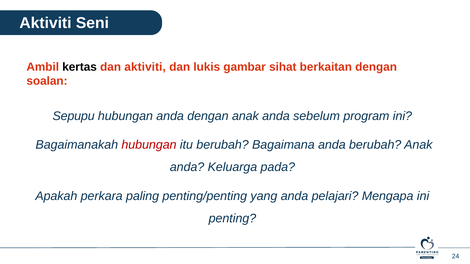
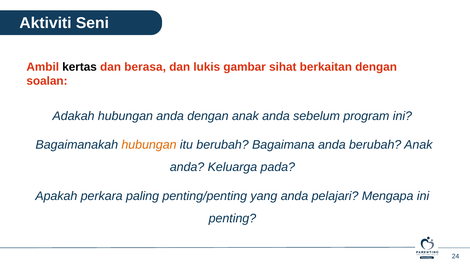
dan aktiviti: aktiviti -> berasa
Sepupu: Sepupu -> Adakah
hubungan at (149, 145) colour: red -> orange
